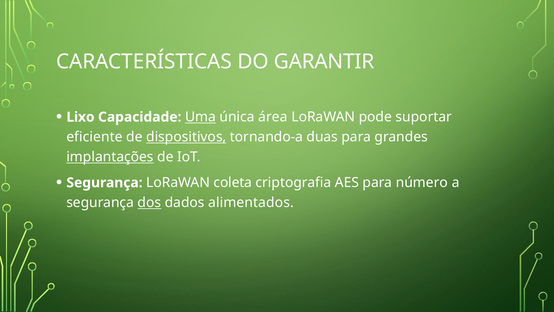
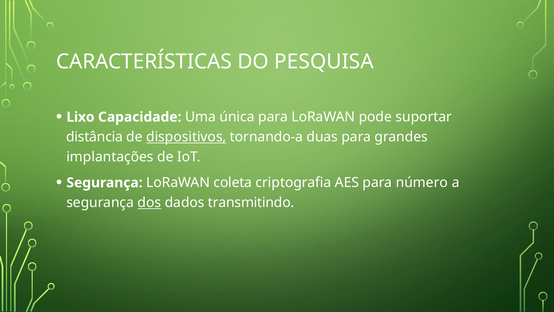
GARANTIR: GARANTIR -> PESQUISA
Uma underline: present -> none
única área: área -> para
eficiente: eficiente -> distância
implantações underline: present -> none
alimentados: alimentados -> transmitindo
